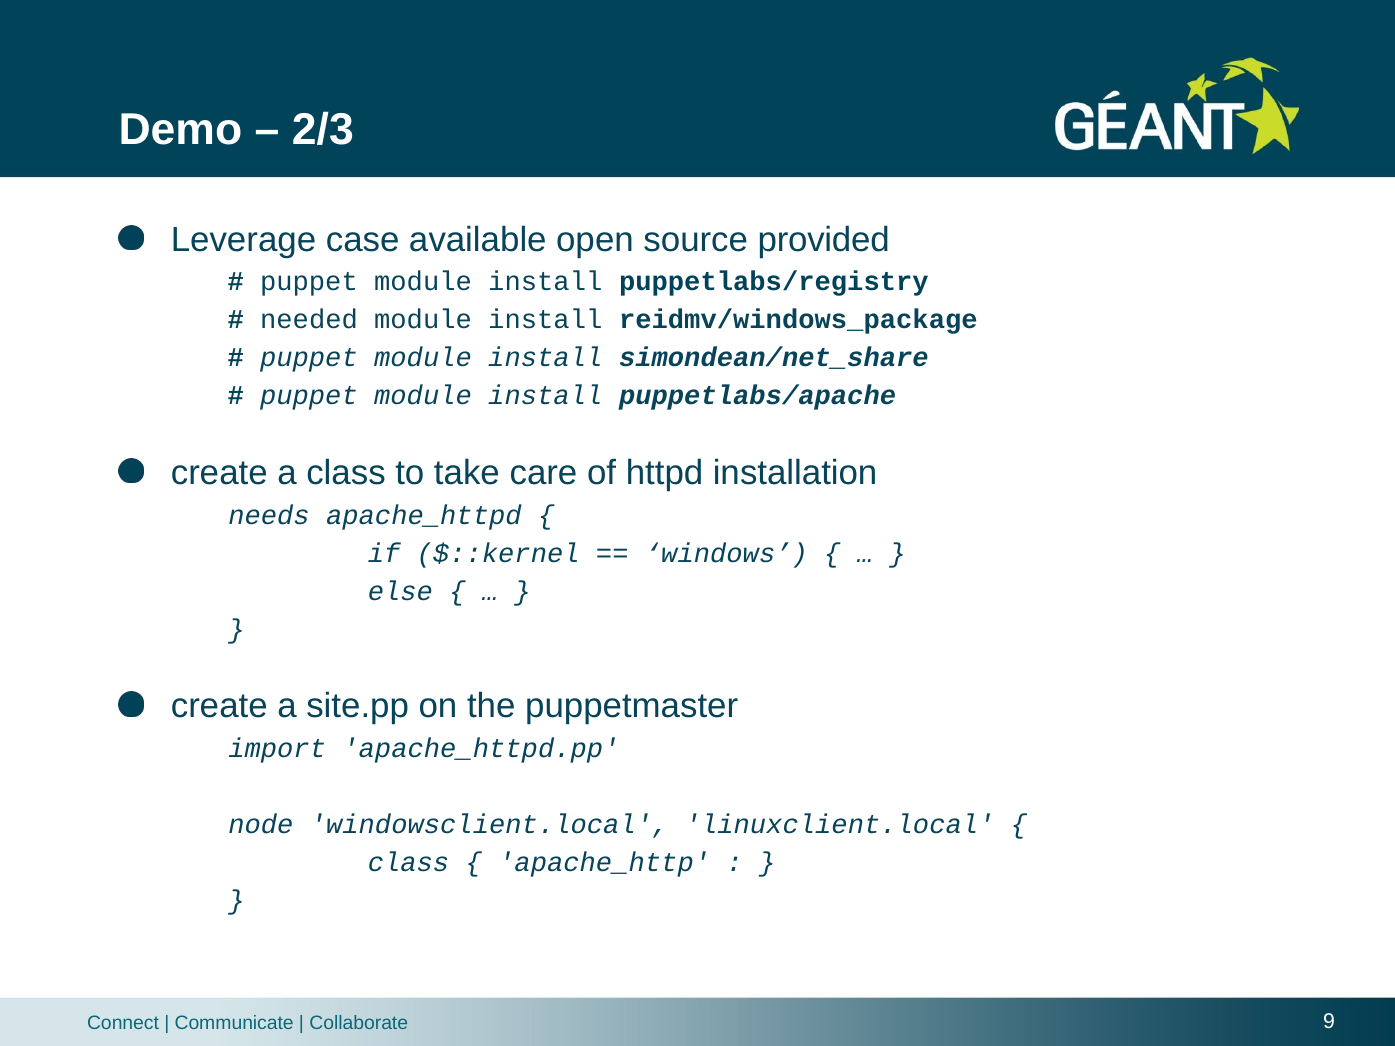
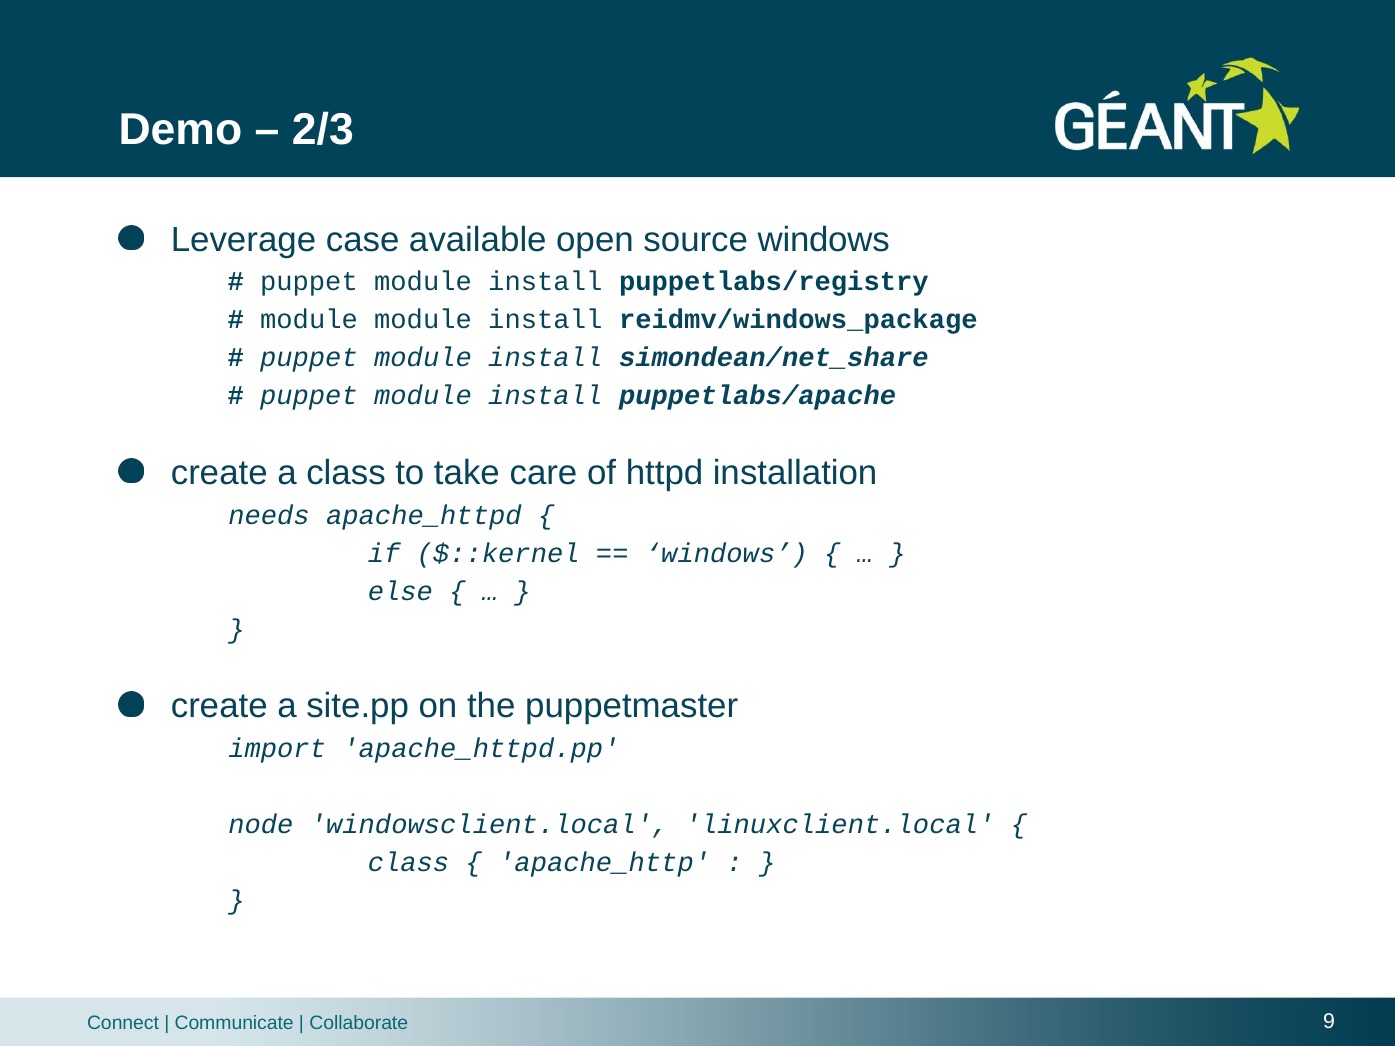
source provided: provided -> windows
needed at (309, 320): needed -> module
